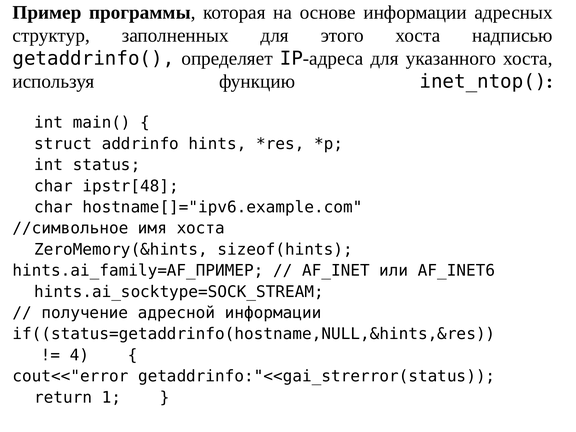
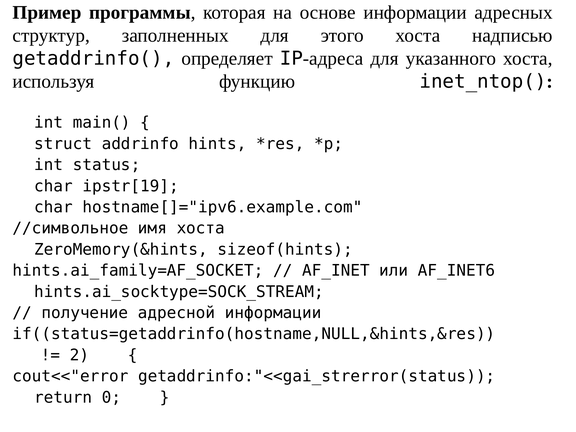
ipstr[48: ipstr[48 -> ipstr[19
hints.ai_family=AF_ПРИМЕР: hints.ai_family=AF_ПРИМЕР -> hints.ai_family=AF_SOCKET
4: 4 -> 2
1: 1 -> 0
